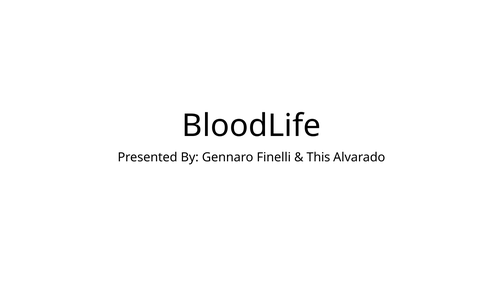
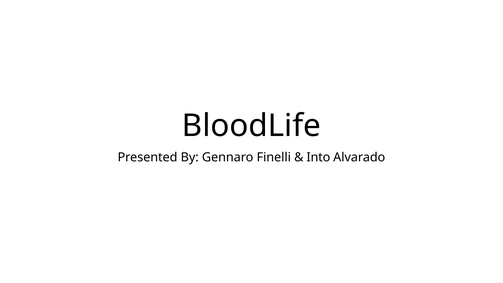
This: This -> Into
